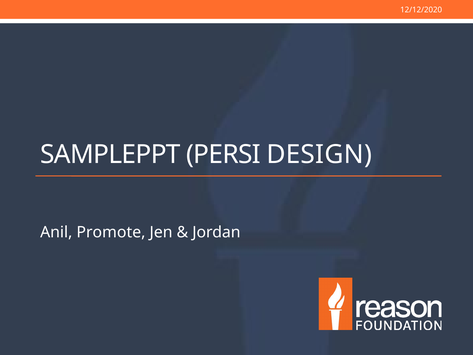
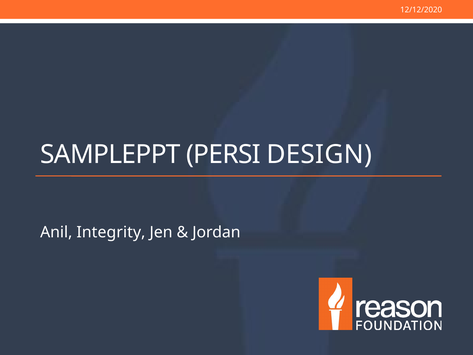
Promote: Promote -> Integrity
